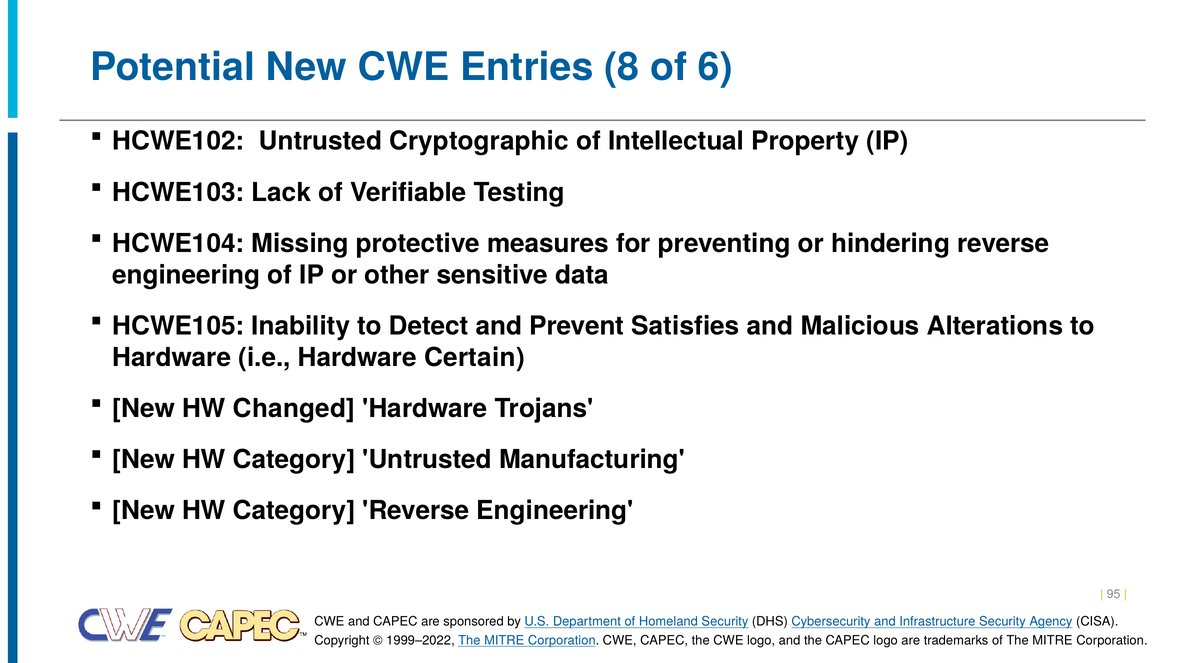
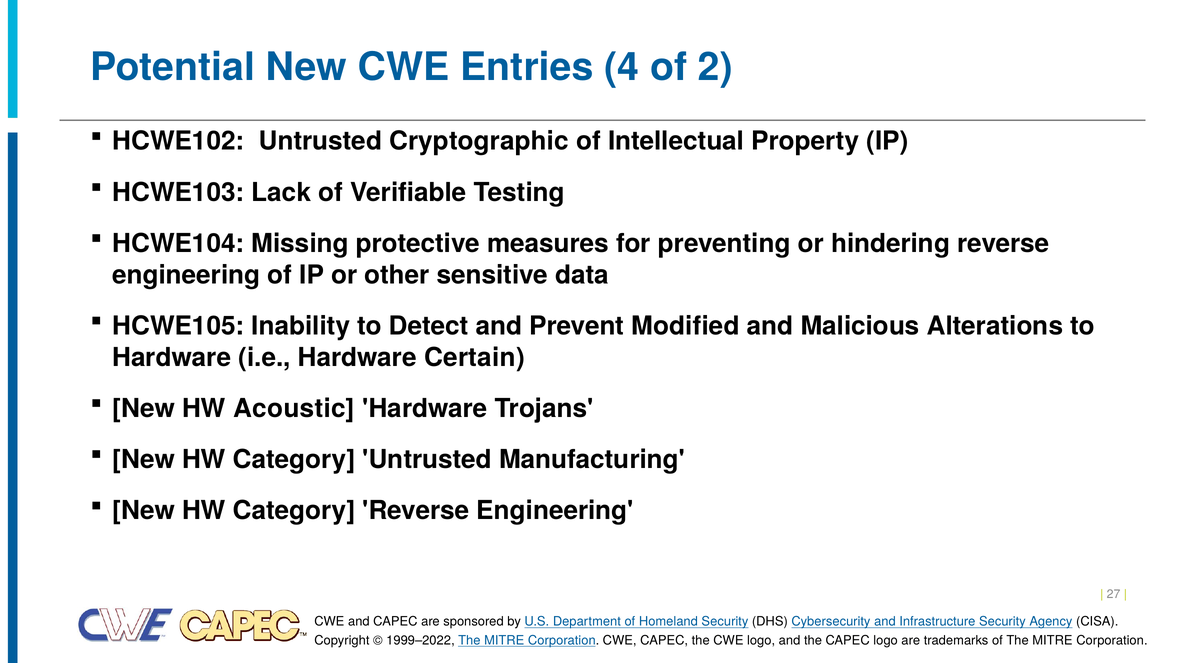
8: 8 -> 4
6: 6 -> 2
Satisfies: Satisfies -> Modified
Changed: Changed -> Acoustic
95: 95 -> 27
